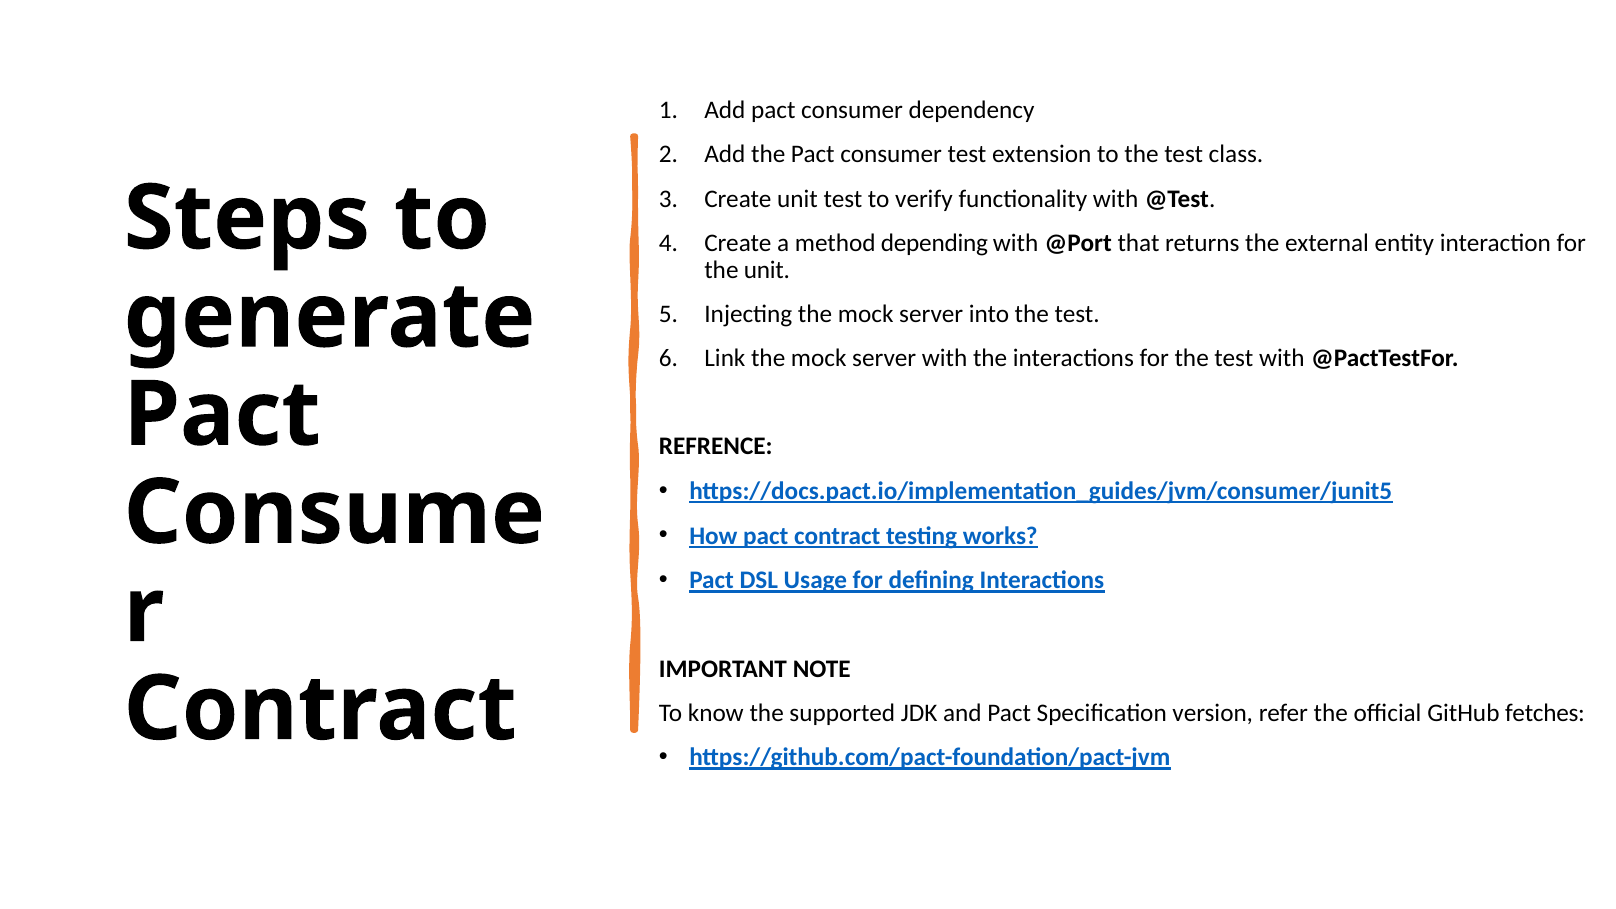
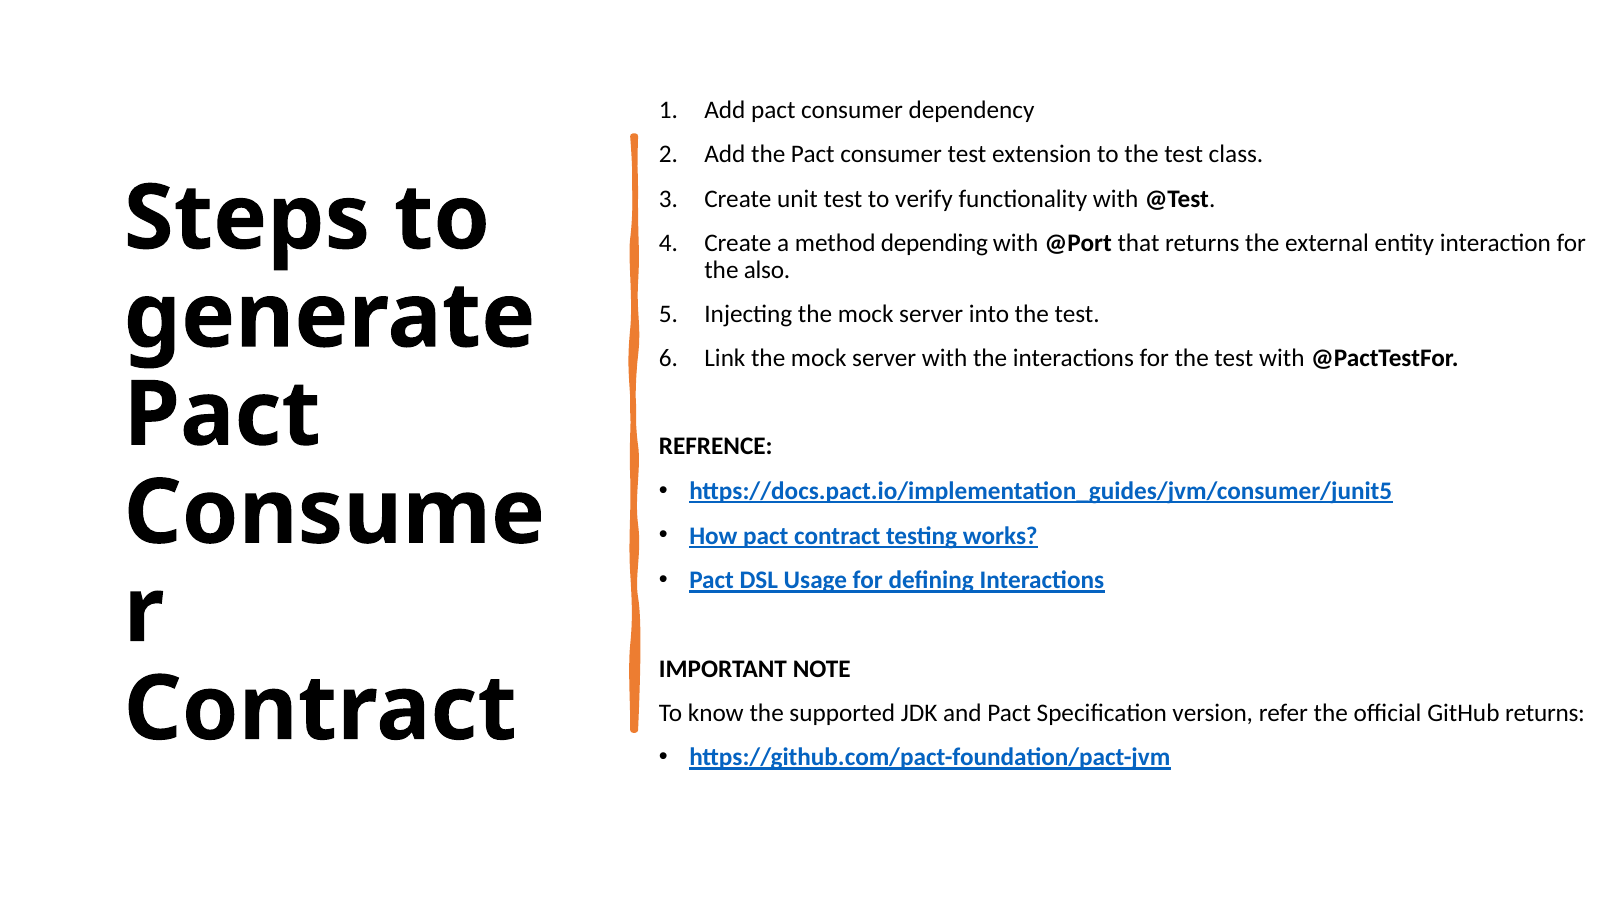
the unit: unit -> also
GitHub fetches: fetches -> returns
